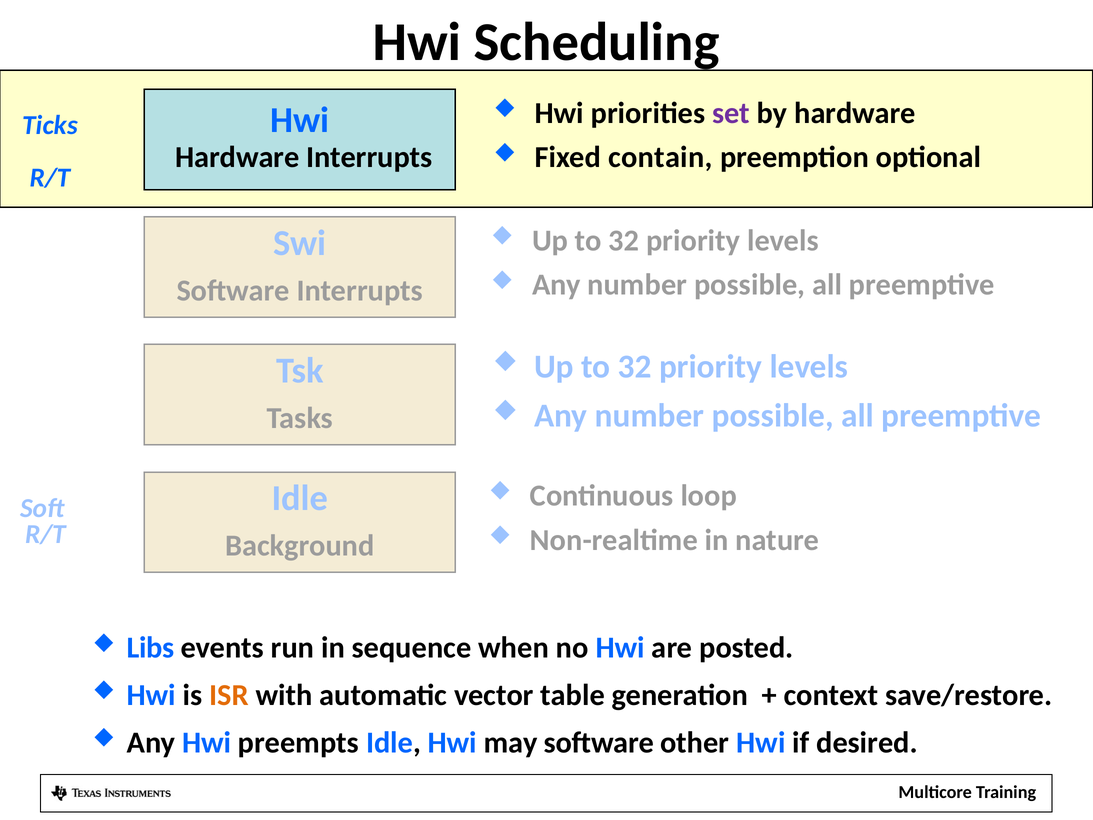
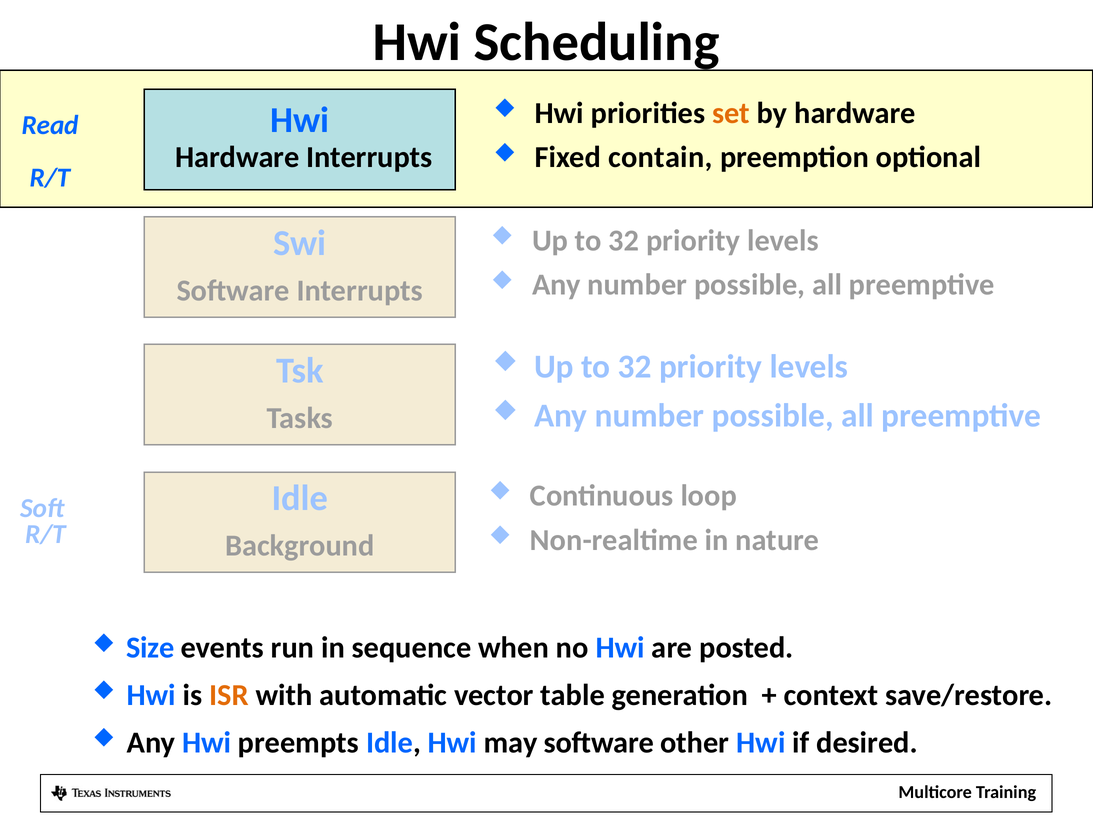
set colour: purple -> orange
Ticks: Ticks -> Read
Libs: Libs -> Size
